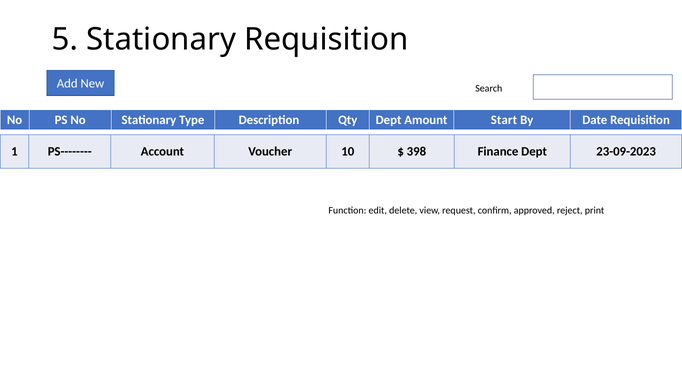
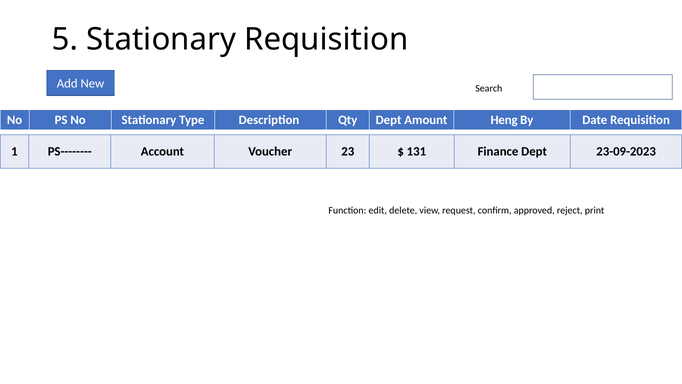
Start: Start -> Heng
10: 10 -> 23
398: 398 -> 131
